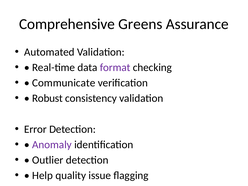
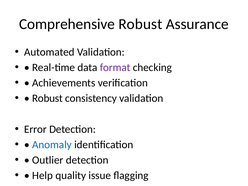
Comprehensive Greens: Greens -> Robust
Communicate: Communicate -> Achievements
Anomaly colour: purple -> blue
